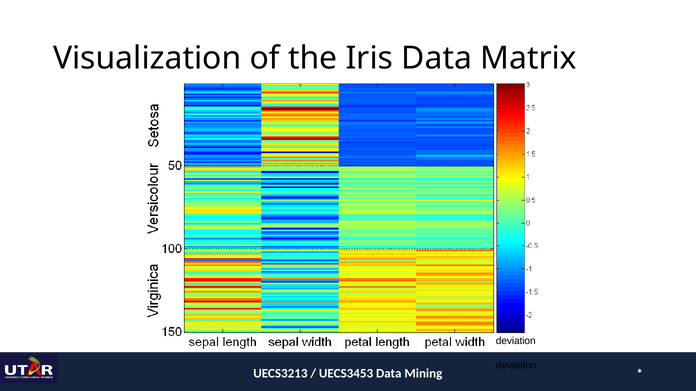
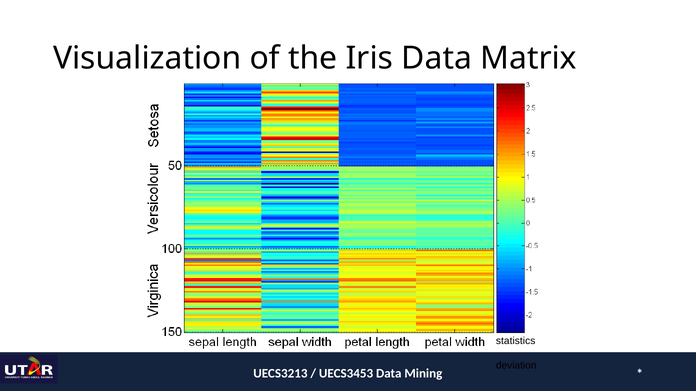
deviation at (516, 341): deviation -> statistics
